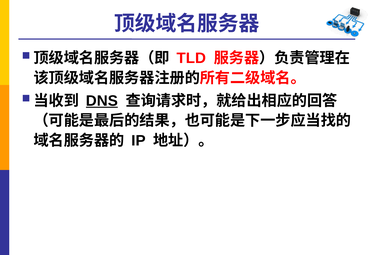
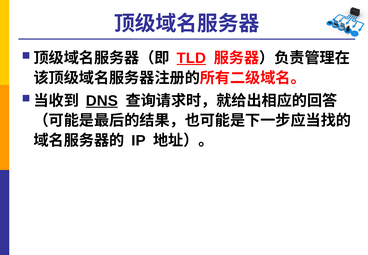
TLD underline: none -> present
